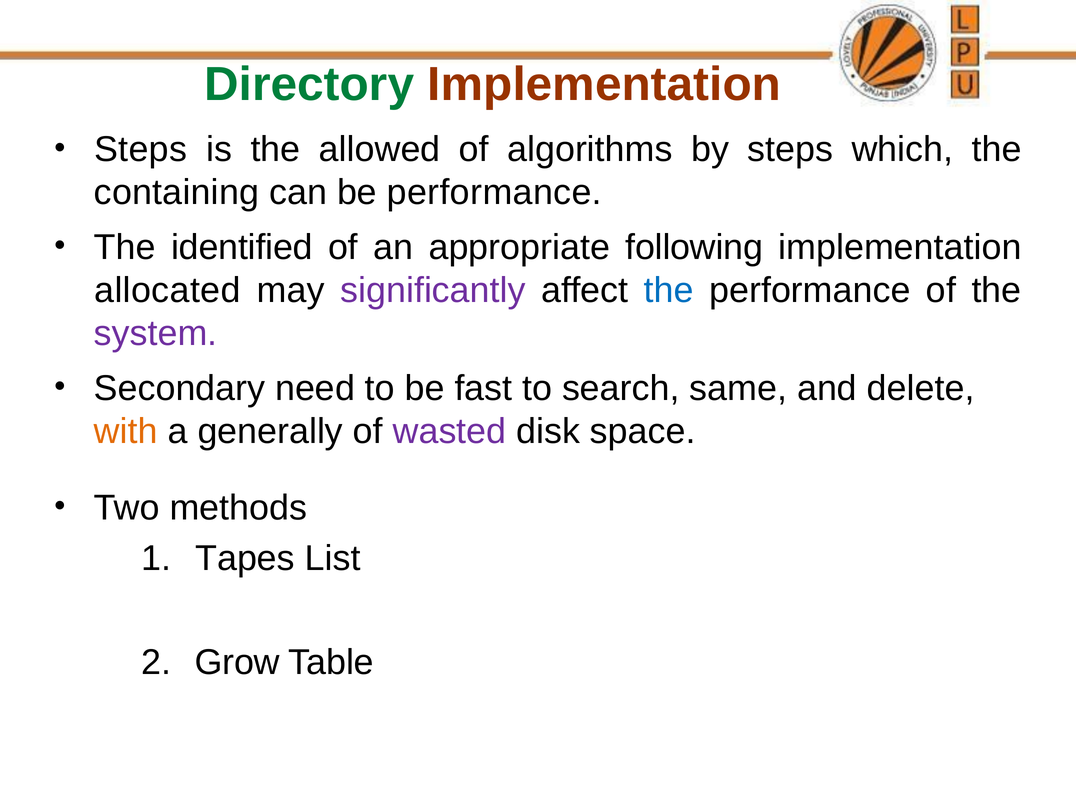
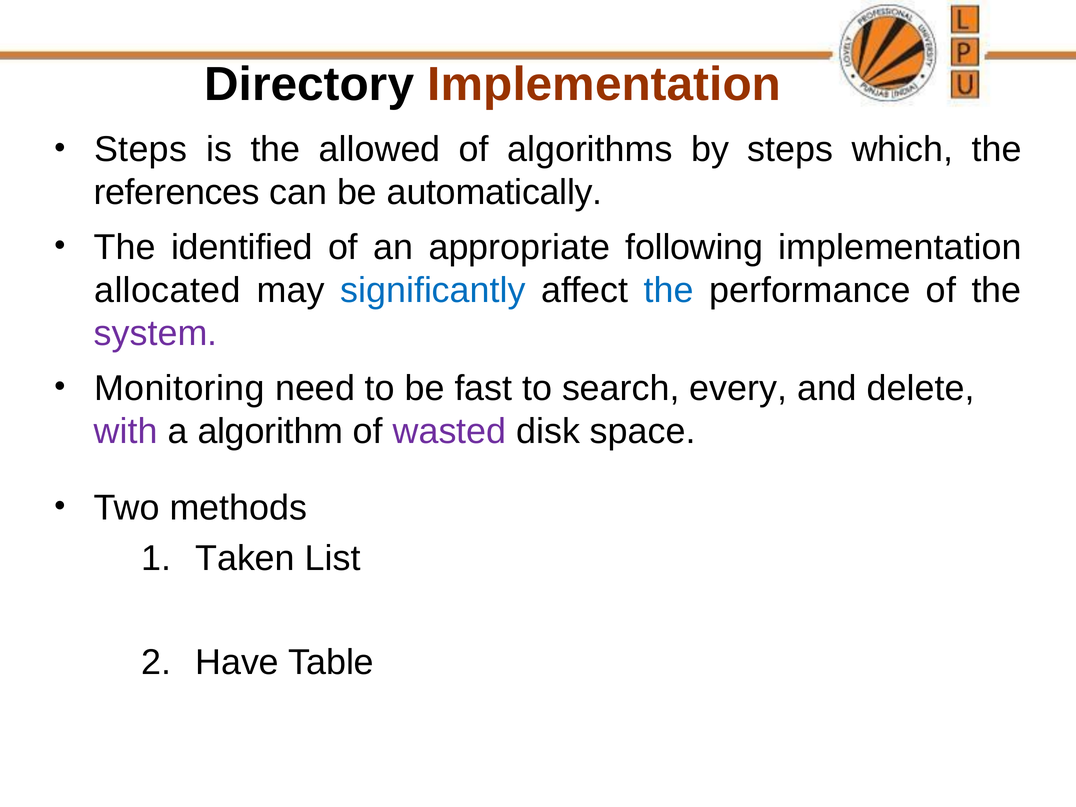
Directory colour: green -> black
containing: containing -> references
be performance: performance -> automatically
significantly colour: purple -> blue
Secondary: Secondary -> Monitoring
same: same -> every
with colour: orange -> purple
generally: generally -> algorithm
Tapes: Tapes -> Taken
Grow: Grow -> Have
